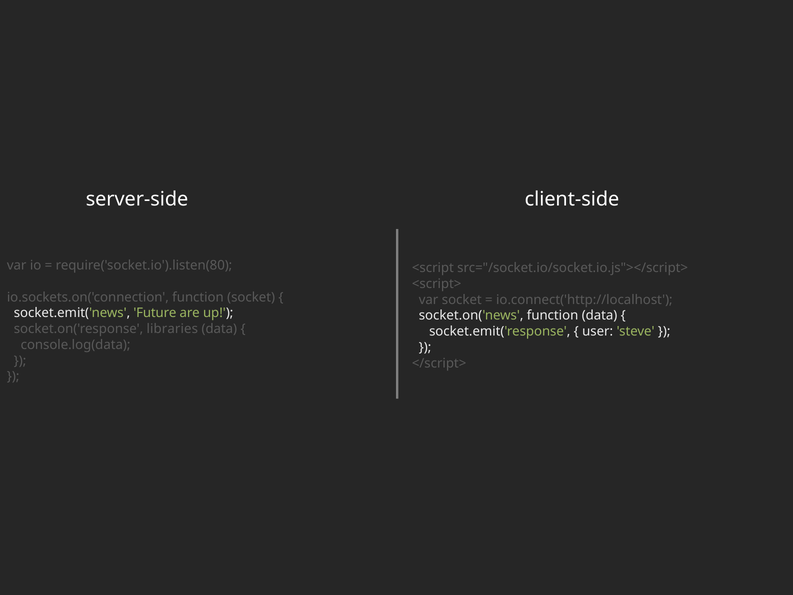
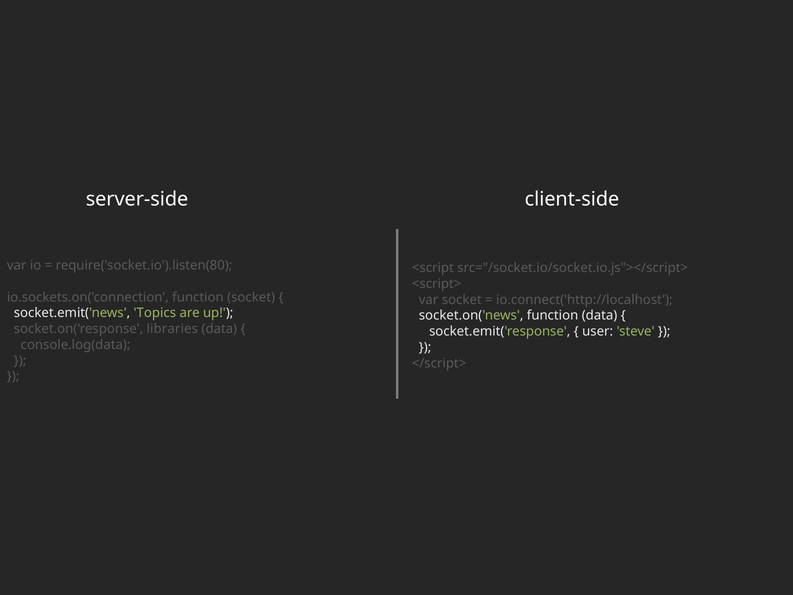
Future: Future -> Topics
